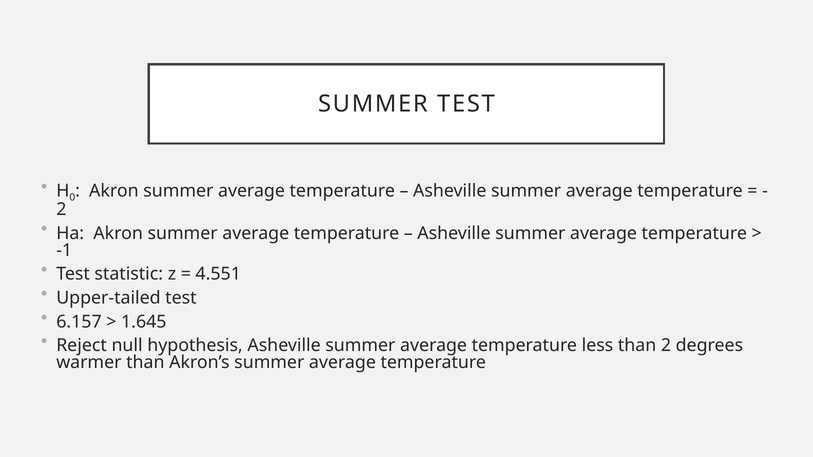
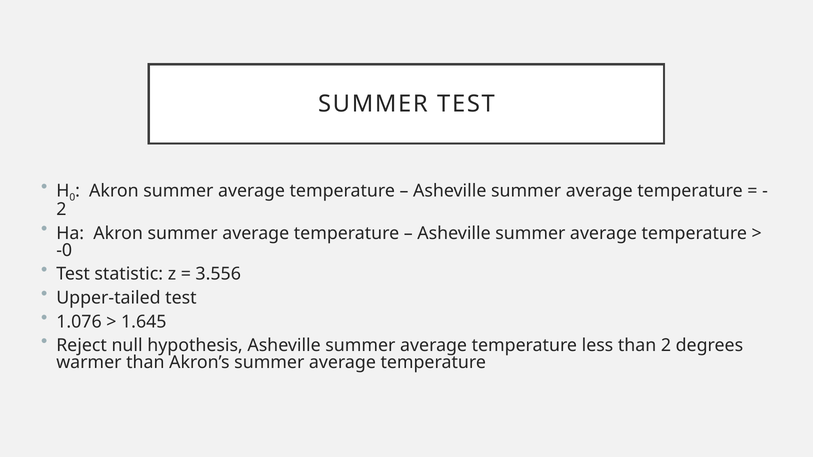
-1: -1 -> -0
4.551: 4.551 -> 3.556
6.157: 6.157 -> 1.076
